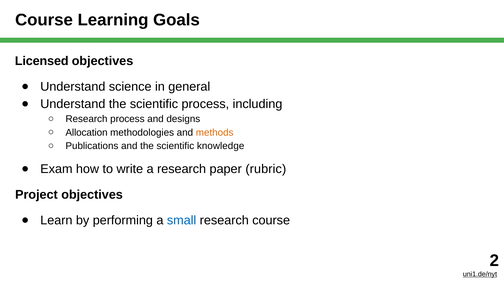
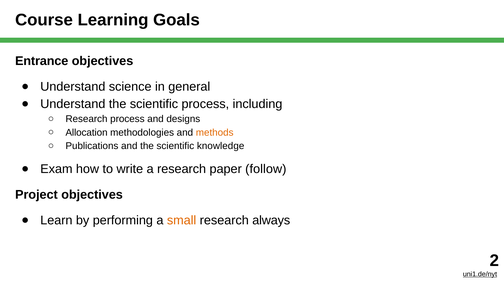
Licensed: Licensed -> Entrance
rubric: rubric -> follow
small colour: blue -> orange
research course: course -> always
